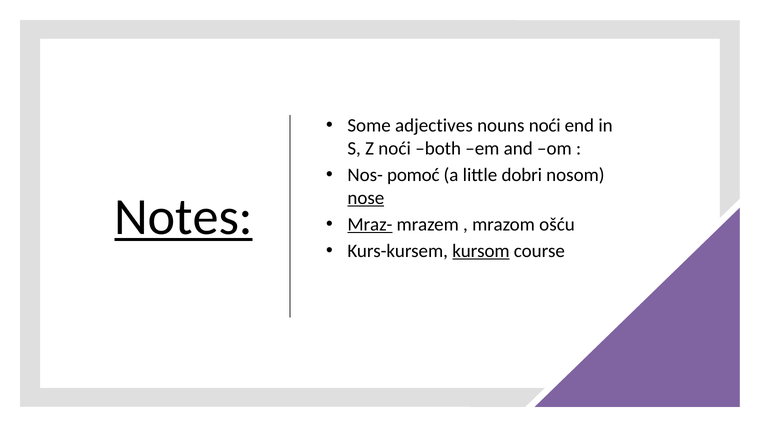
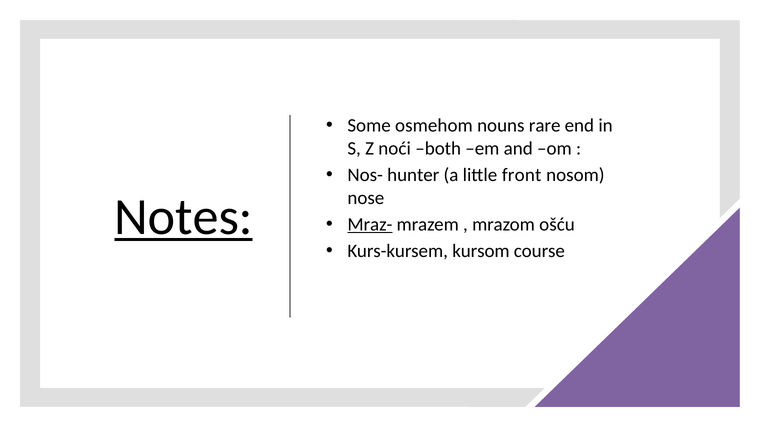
adjectives: adjectives -> osmehom
nouns noći: noći -> rare
pomoć: pomoć -> hunter
dobri: dobri -> front
nose underline: present -> none
kursom underline: present -> none
